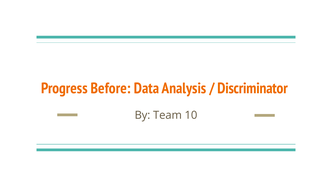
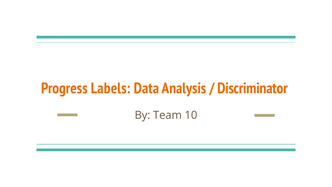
Before: Before -> Labels
